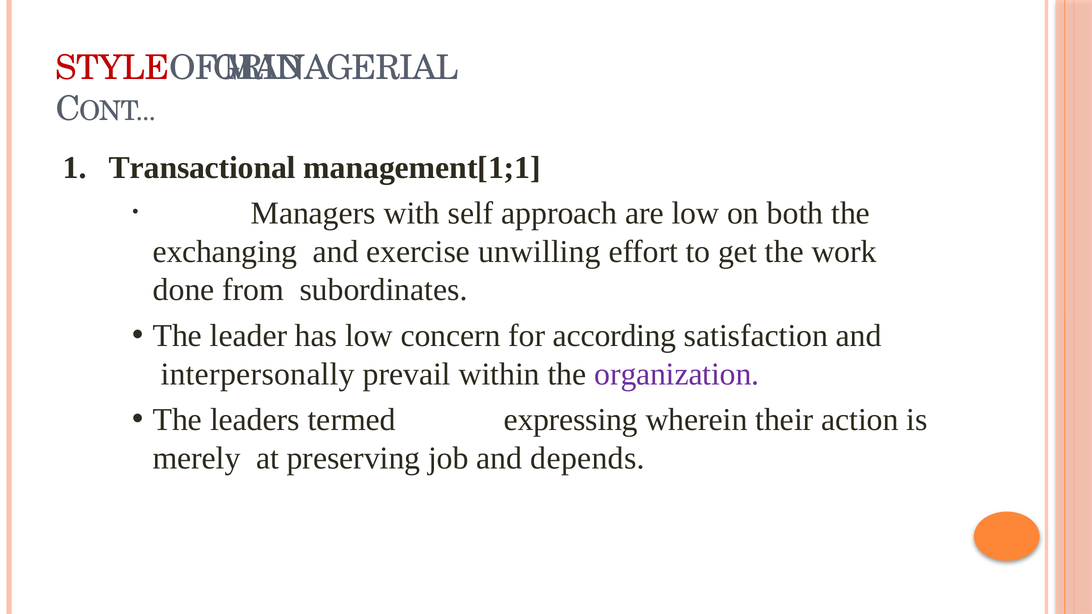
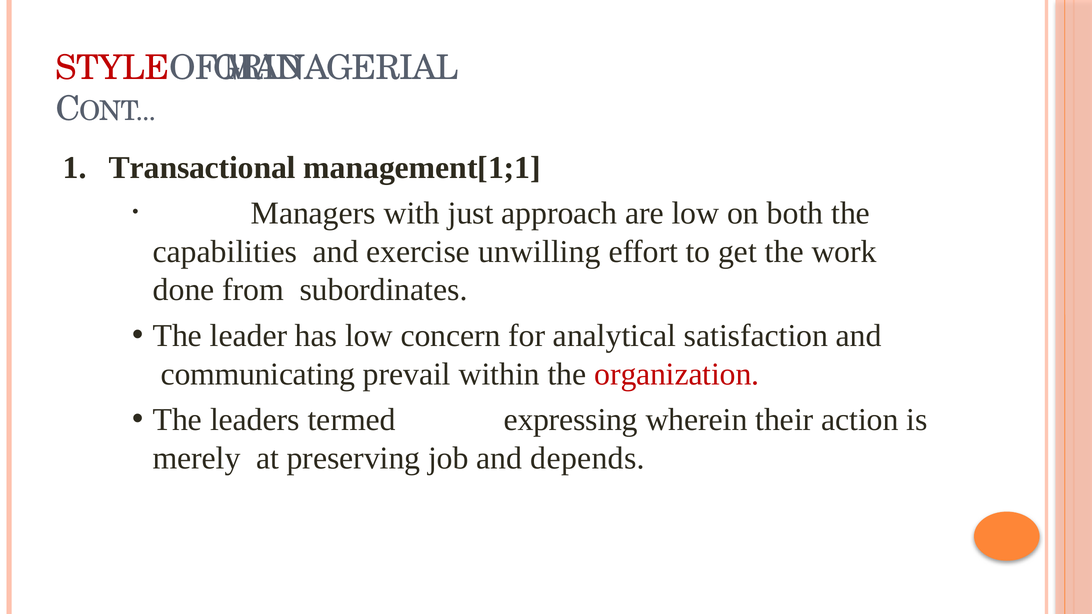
self: self -> just
exchanging: exchanging -> capabilities
according: according -> analytical
interpersonally: interpersonally -> communicating
organization colour: purple -> red
